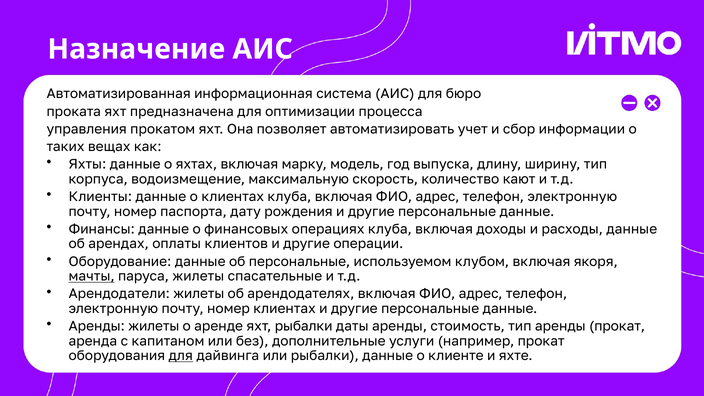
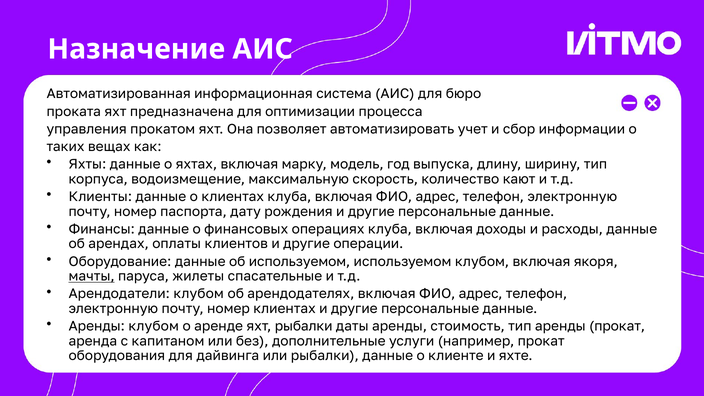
об персональные: персональные -> используемом
Арендодатели жилеты: жилеты -> клубом
Аренды жилеты: жилеты -> клубом
для at (181, 356) underline: present -> none
